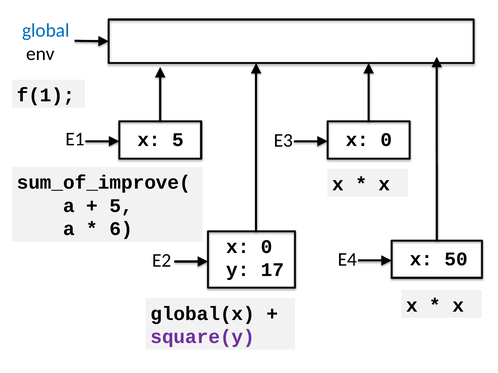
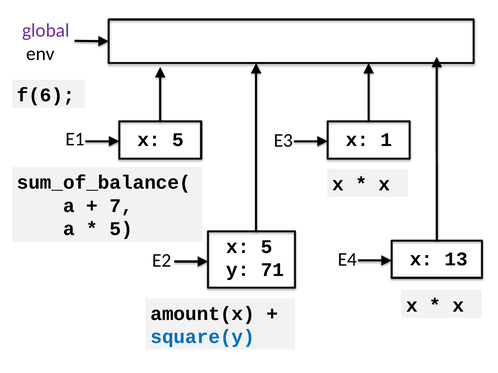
global colour: blue -> purple
f(1: f(1 -> f(6
0 at (386, 140): 0 -> 1
sum_of_improve(: sum_of_improve( -> sum_of_balance(
5 at (121, 206): 5 -> 7
6 at (121, 229): 6 -> 5
0 at (267, 247): 0 -> 5
50: 50 -> 13
17: 17 -> 71
global(x: global(x -> amount(x
square(y colour: purple -> blue
